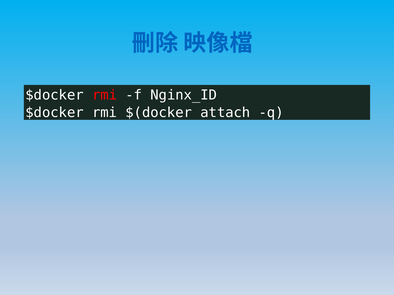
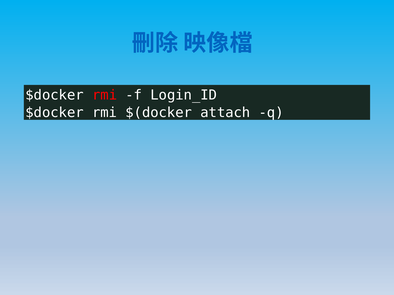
Nginx_ID: Nginx_ID -> Login_ID
